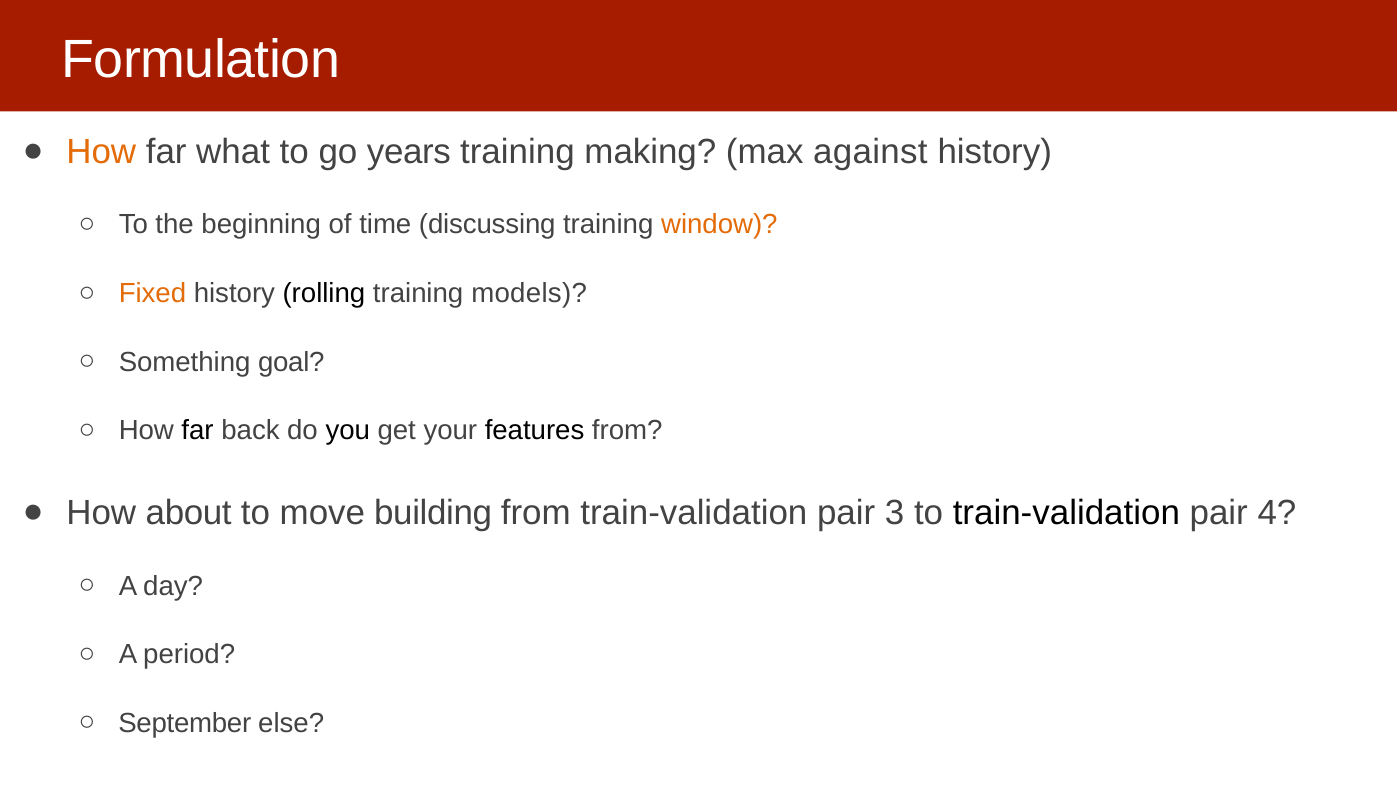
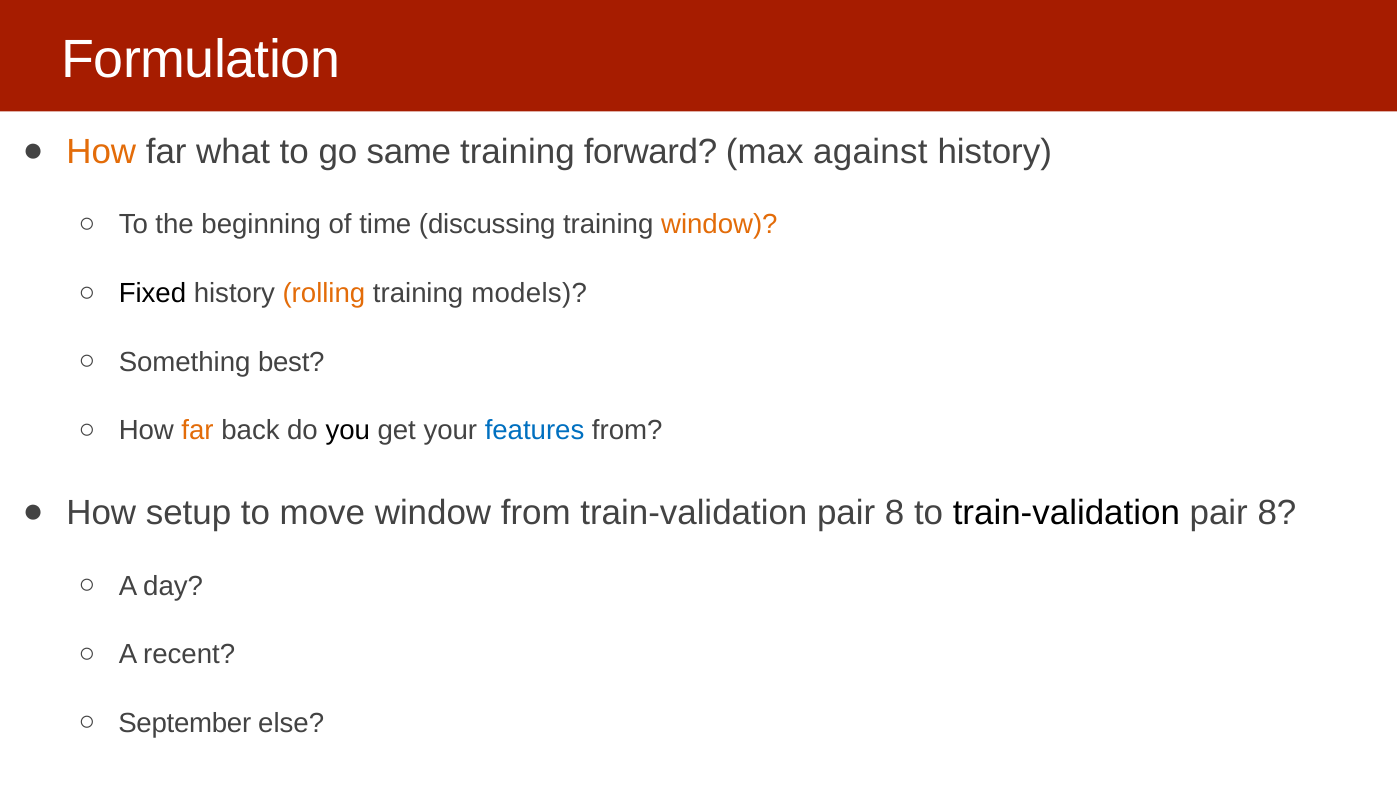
years: years -> same
making: making -> forward
Fixed colour: orange -> black
rolling colour: black -> orange
goal: goal -> best
far at (198, 431) colour: black -> orange
features colour: black -> blue
about: about -> setup
move building: building -> window
from train-validation pair 3: 3 -> 8
4 at (1277, 513): 4 -> 8
period: period -> recent
